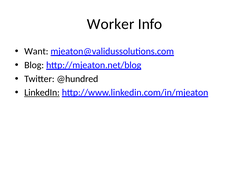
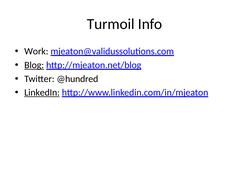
Worker: Worker -> Turmoil
Want: Want -> Work
Blog underline: none -> present
